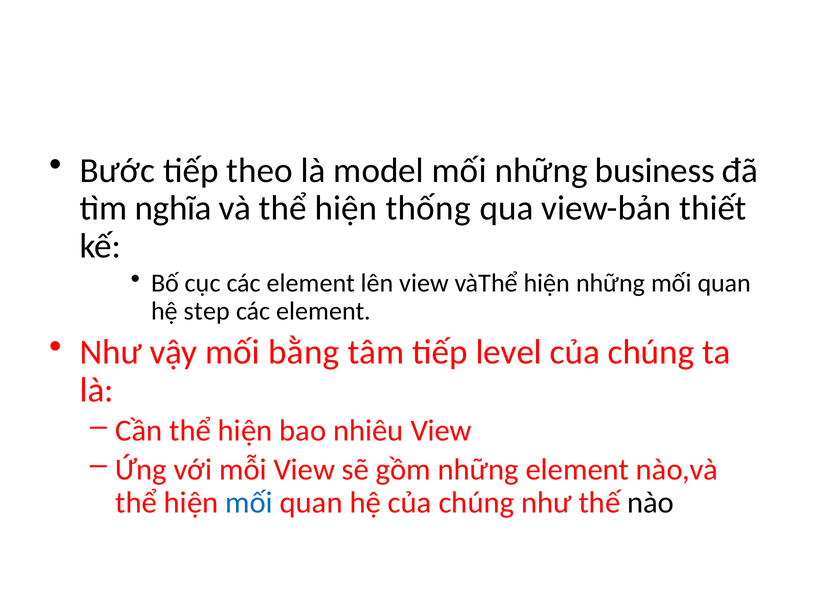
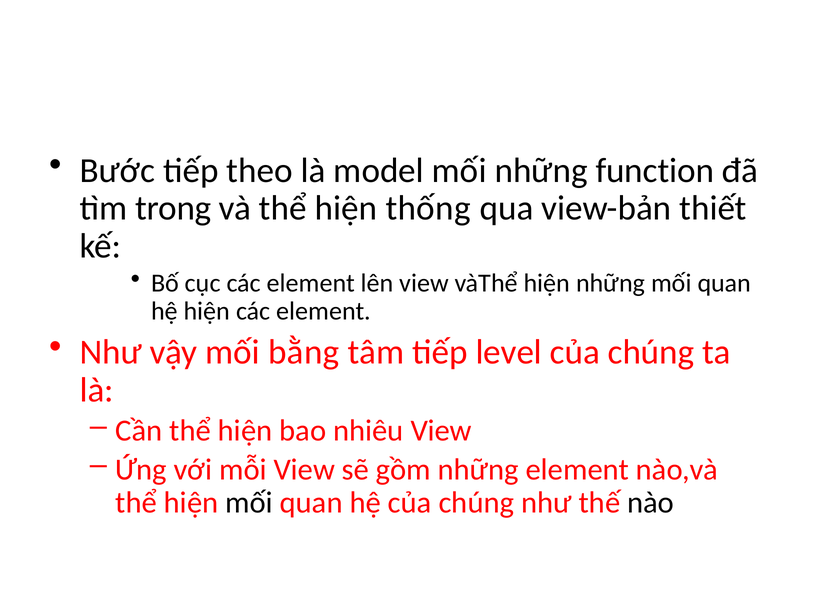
business: business -> function
nghĩa: nghĩa -> trong
hệ step: step -> hiện
mối at (249, 503) colour: blue -> black
